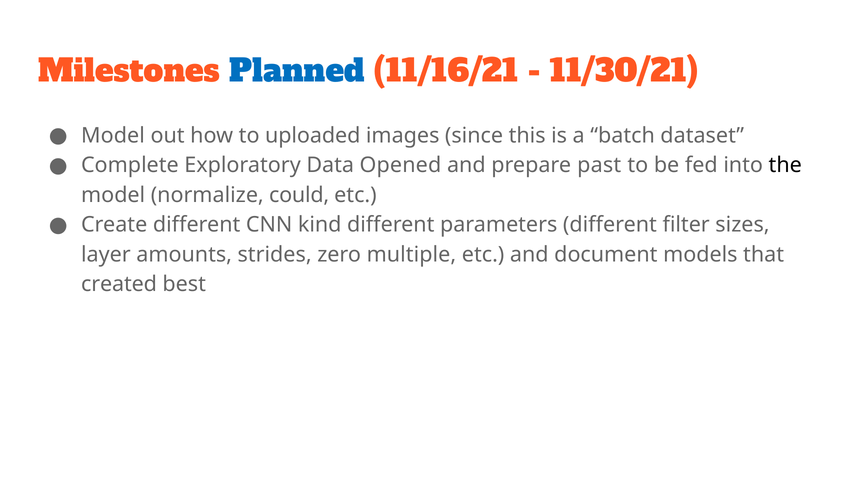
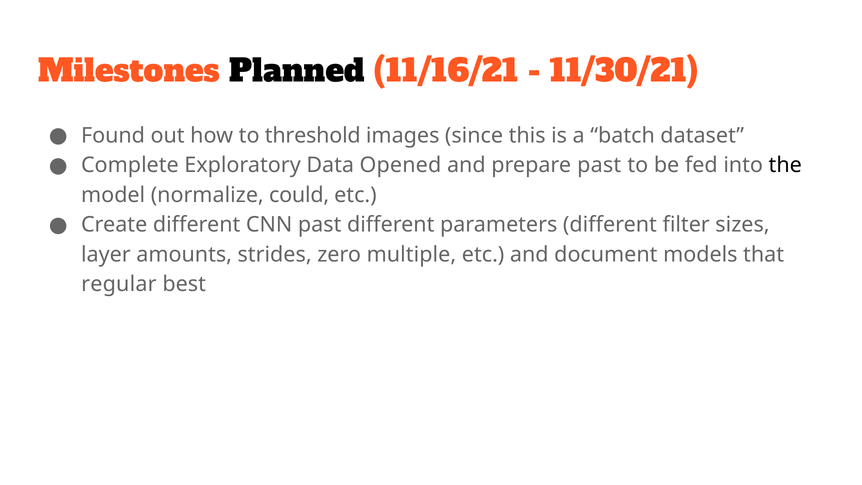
Planned colour: blue -> black
Model at (113, 136): Model -> Found
uploaded: uploaded -> threshold
CNN kind: kind -> past
created: created -> regular
